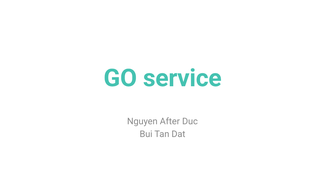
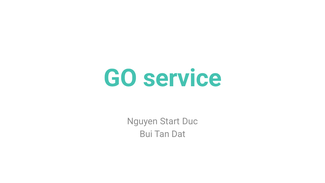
After: After -> Start
